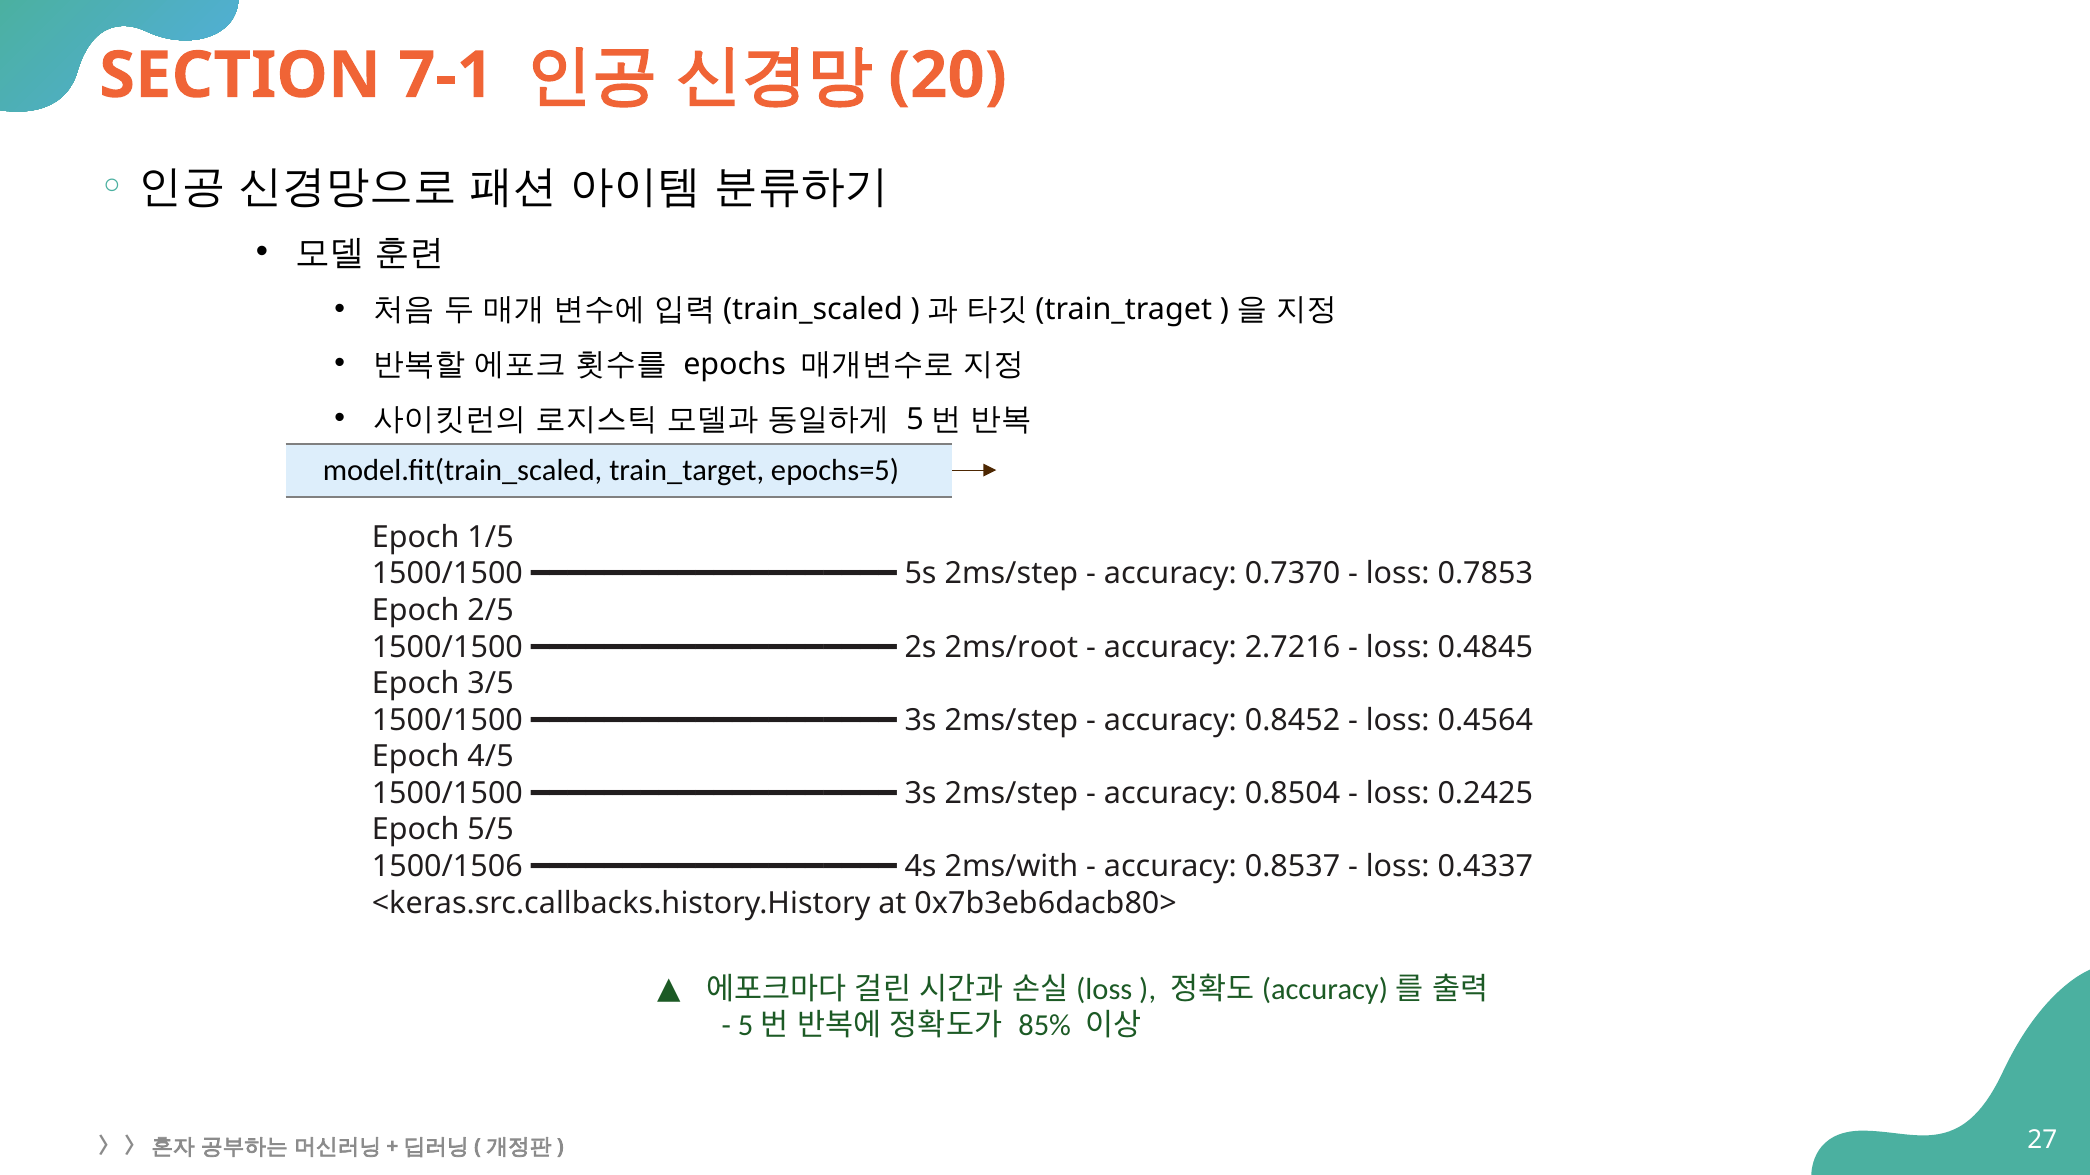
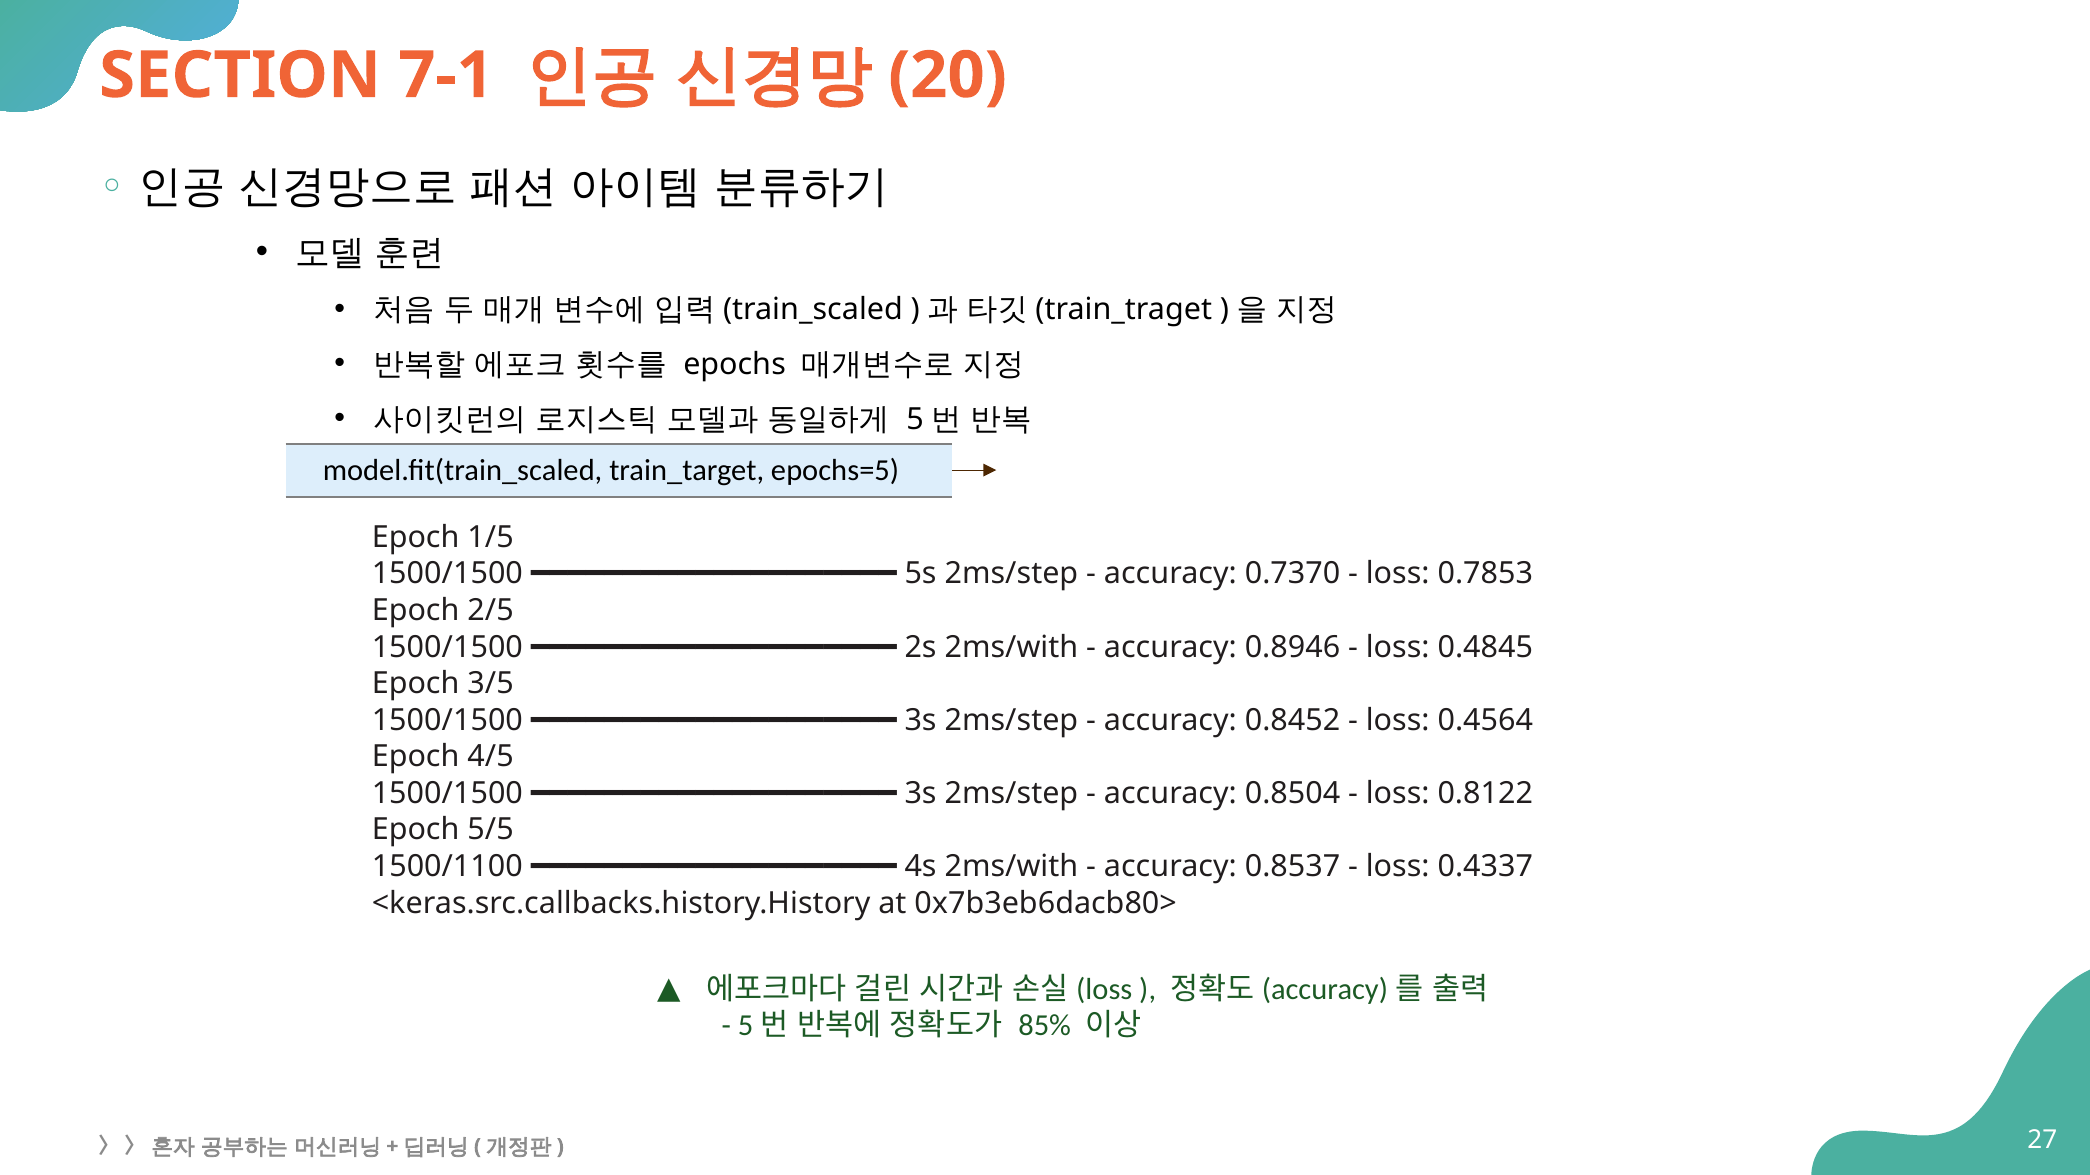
2s 2ms/root: 2ms/root -> 2ms/with
2.7216: 2.7216 -> 0.8946
0.2425: 0.2425 -> 0.8122
1500/1506: 1500/1506 -> 1500/1100
